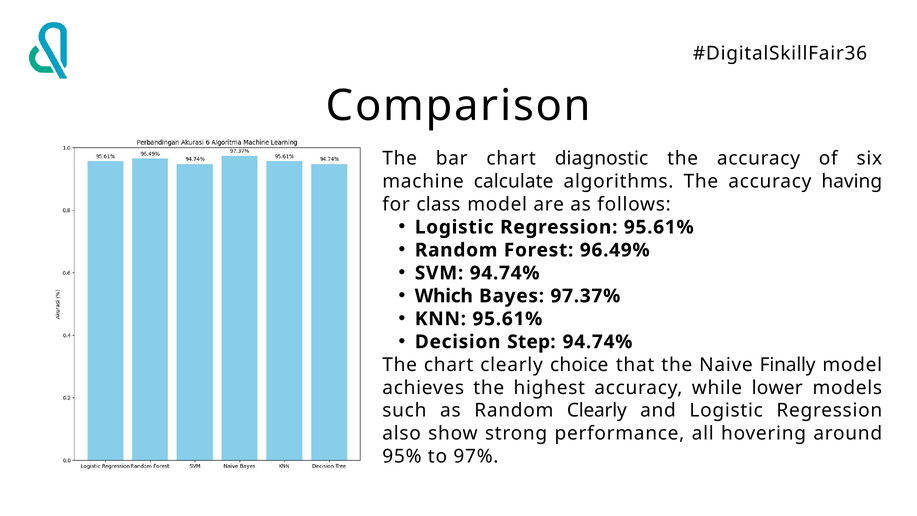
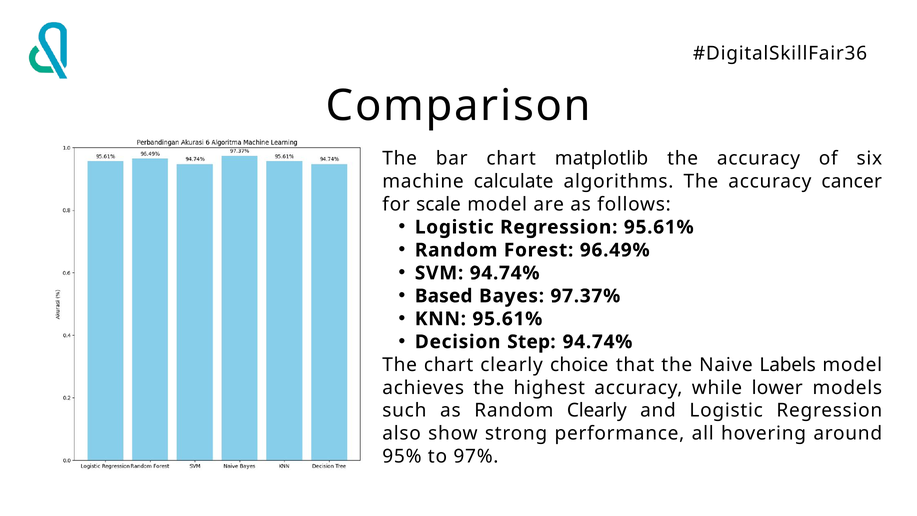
diagnostic: diagnostic -> matplotlib
having: having -> cancer
class: class -> scale
Which: Which -> Based
Finally: Finally -> Labels
